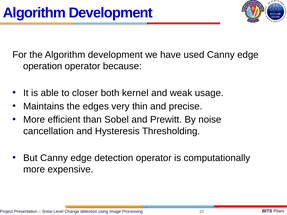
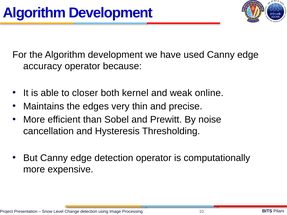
operation: operation -> accuracy
usage: usage -> online
